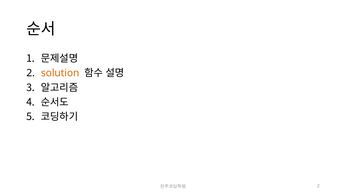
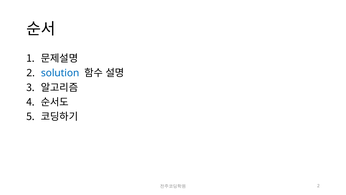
solution colour: orange -> blue
